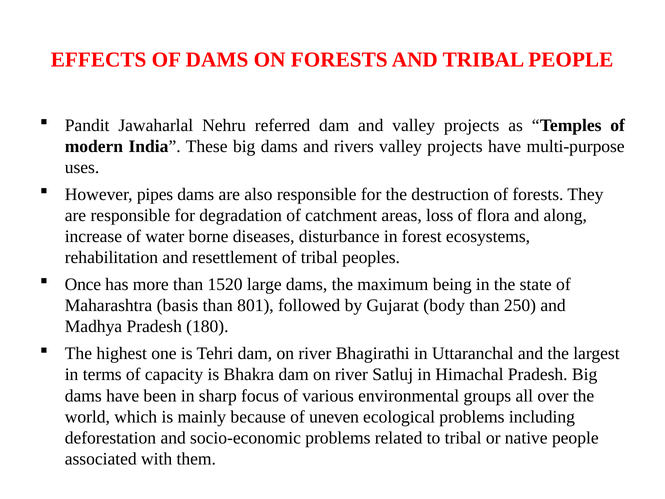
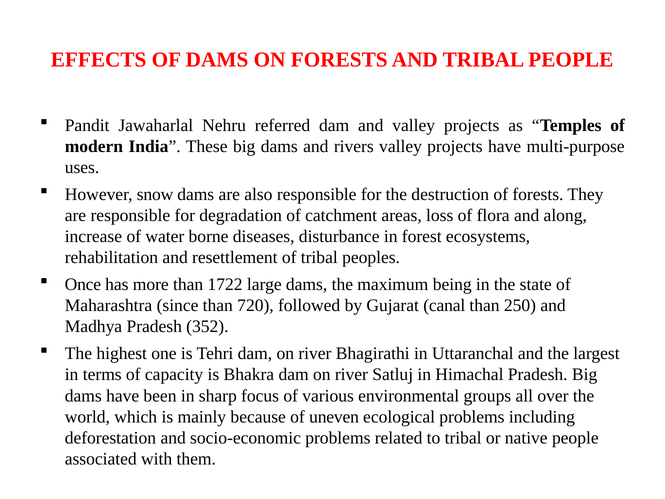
pipes: pipes -> snow
1520: 1520 -> 1722
basis: basis -> since
801: 801 -> 720
body: body -> canal
180: 180 -> 352
